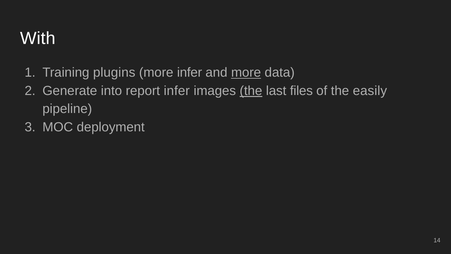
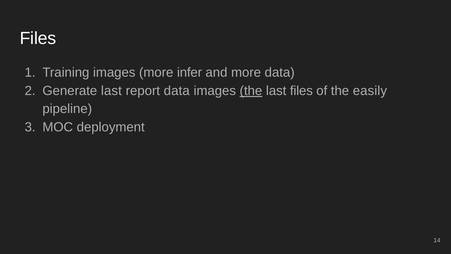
With at (38, 38): With -> Files
Training plugins: plugins -> images
more at (246, 73) underline: present -> none
Generate into: into -> last
report infer: infer -> data
